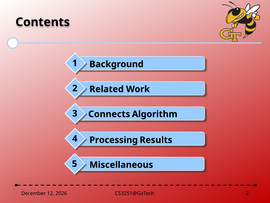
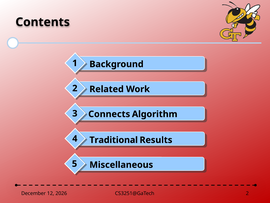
Processing: Processing -> Traditional
